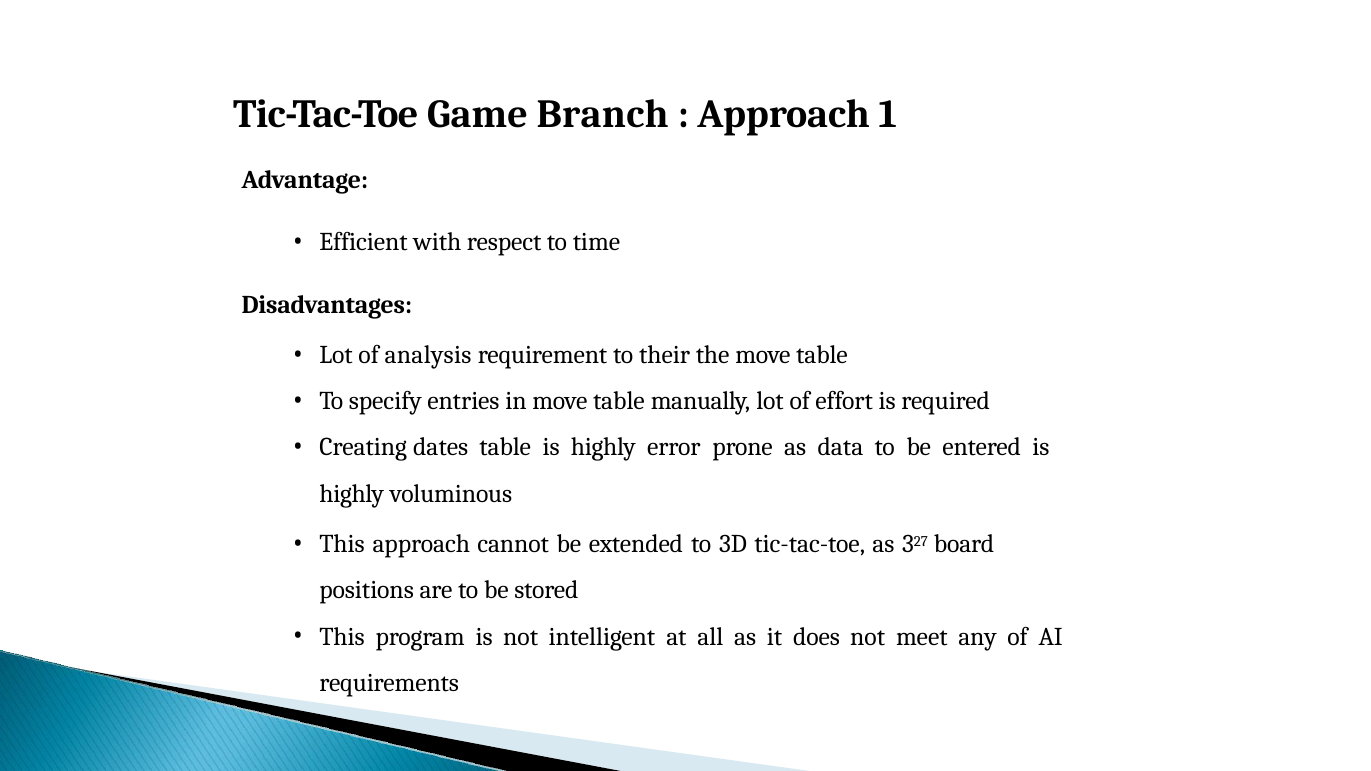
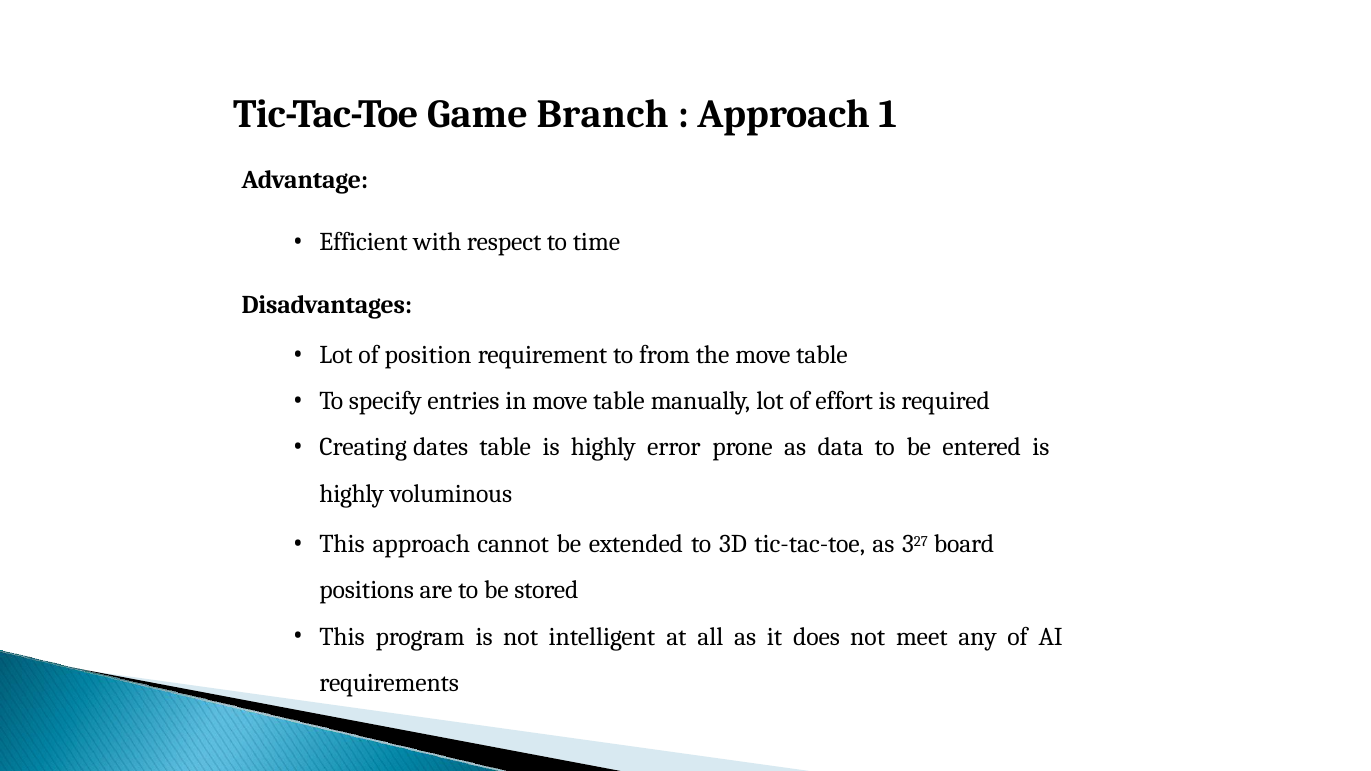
analysis: analysis -> position
their: their -> from
